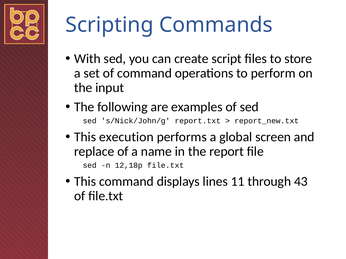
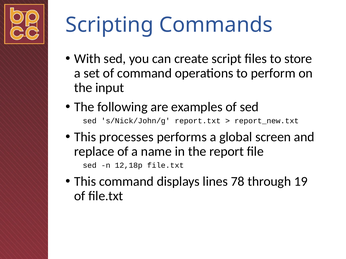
execution: execution -> processes
11: 11 -> 78
43: 43 -> 19
